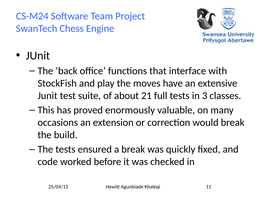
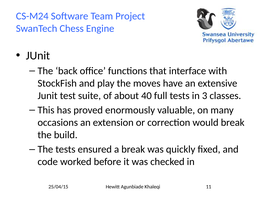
21: 21 -> 40
